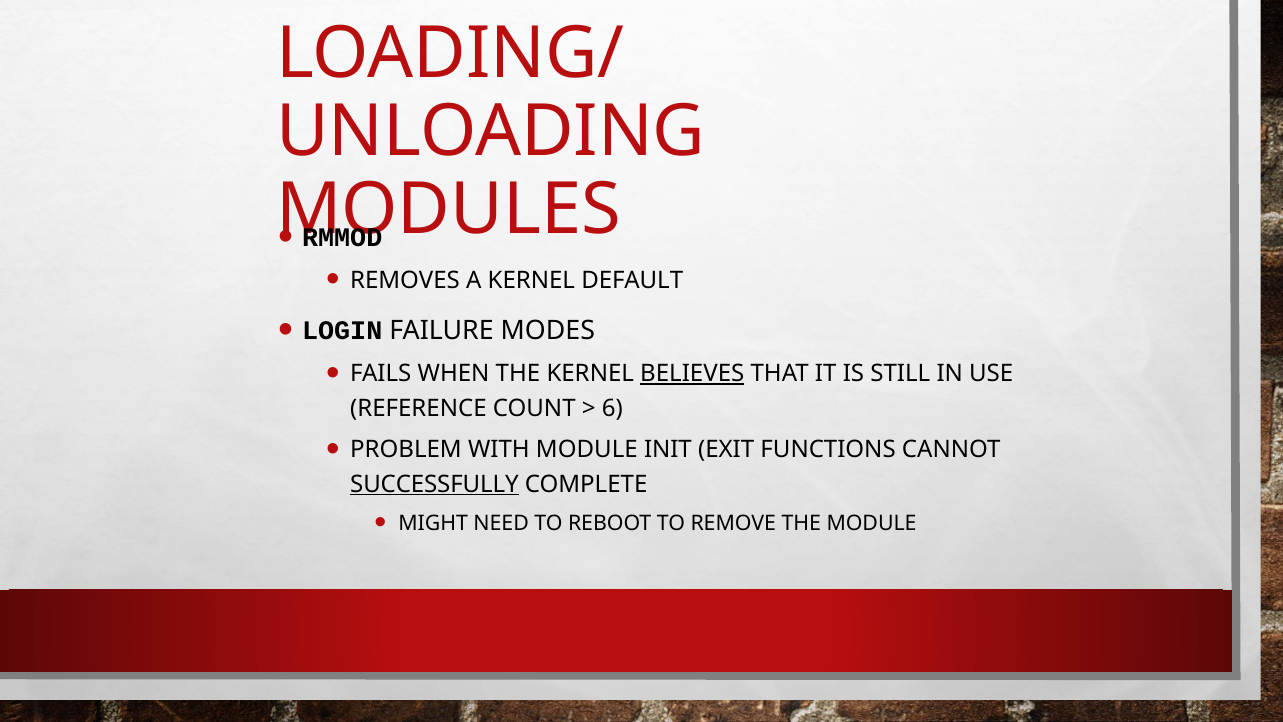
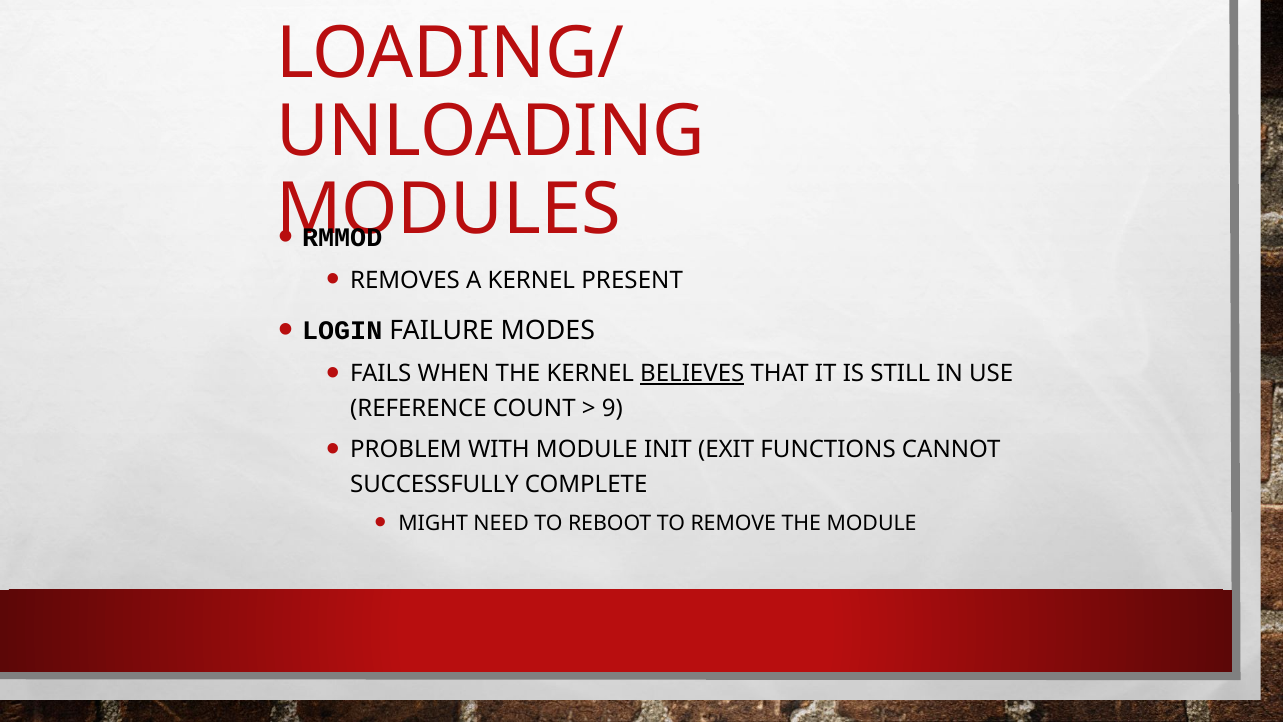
DEFAULT: DEFAULT -> PRESENT
6: 6 -> 9
SUCCESSFULLY underline: present -> none
